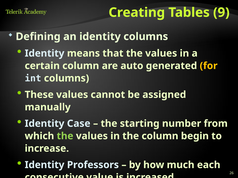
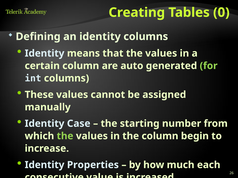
9: 9 -> 0
for colour: yellow -> light green
Professors: Professors -> Properties
